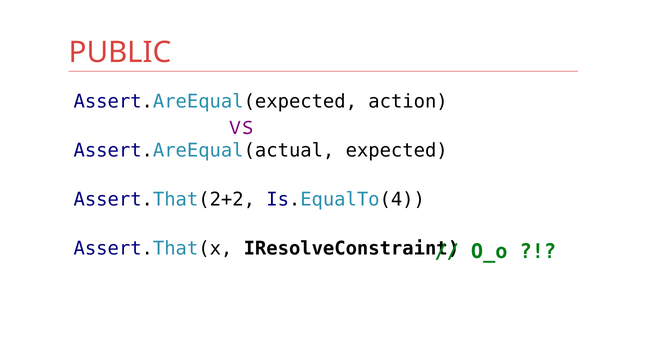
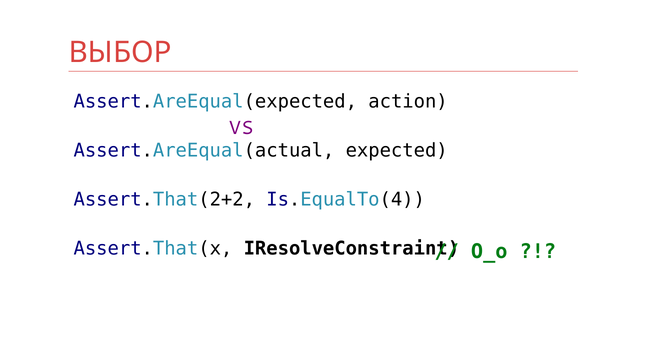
PUBLIC: PUBLIC -> ВЫБОР
